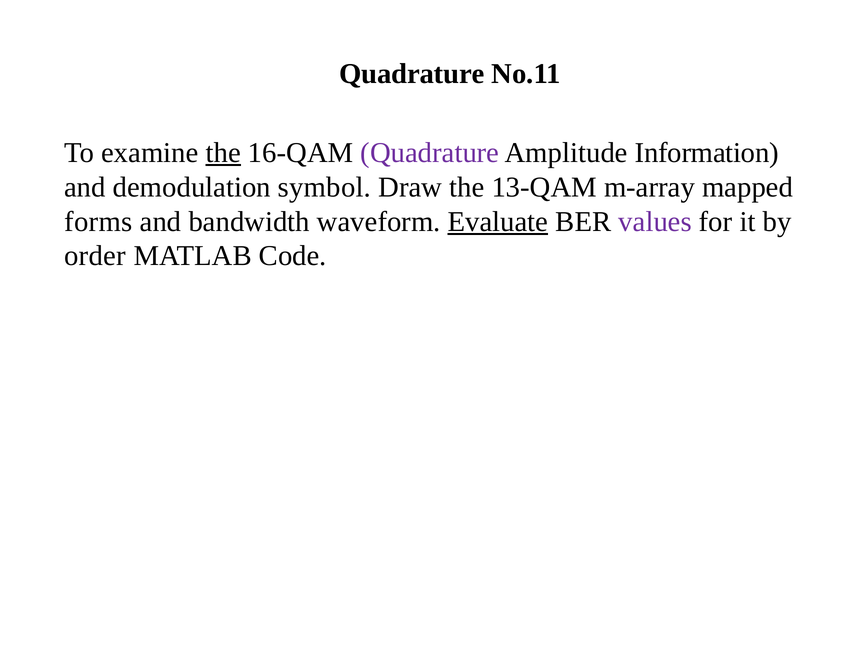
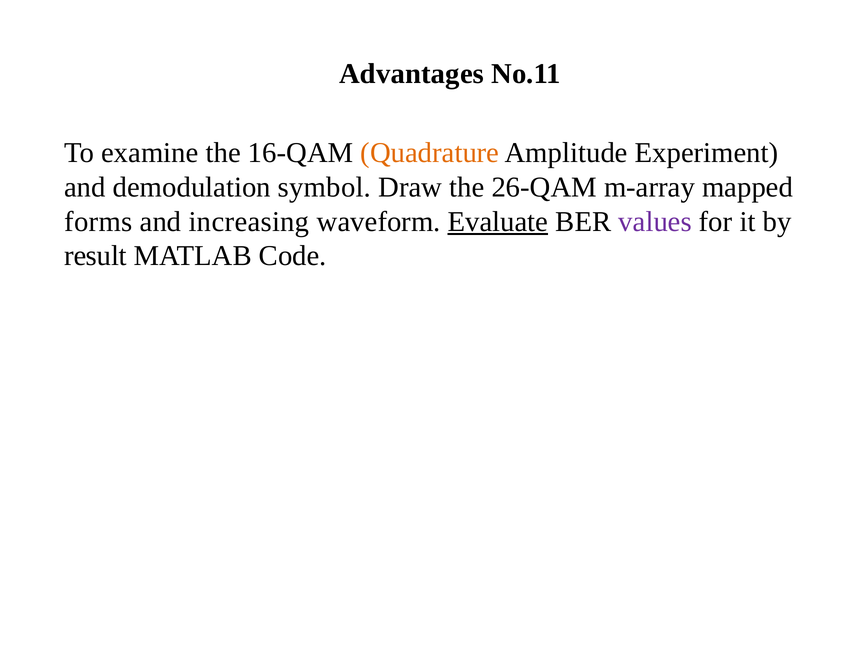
Quadrature at (412, 74): Quadrature -> Advantages
the at (223, 153) underline: present -> none
Quadrature at (430, 153) colour: purple -> orange
Information: Information -> Experiment
13-QAM: 13-QAM -> 26-QAM
bandwidth: bandwidth -> increasing
order: order -> result
